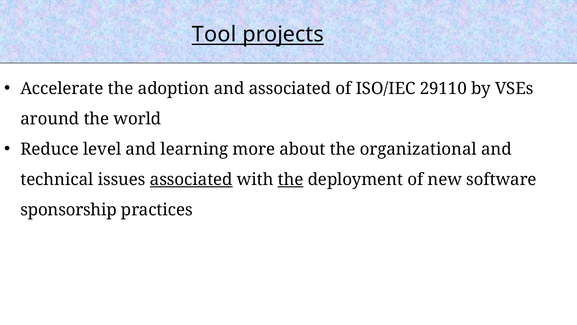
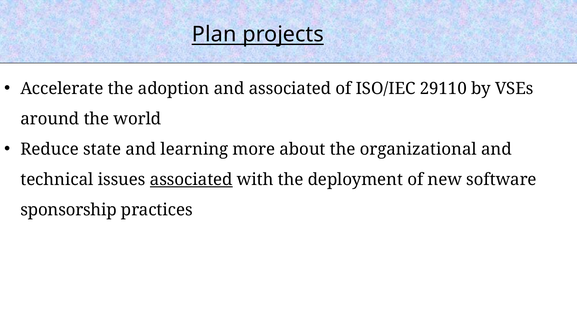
Tool: Tool -> Plan
level: level -> state
the at (291, 179) underline: present -> none
